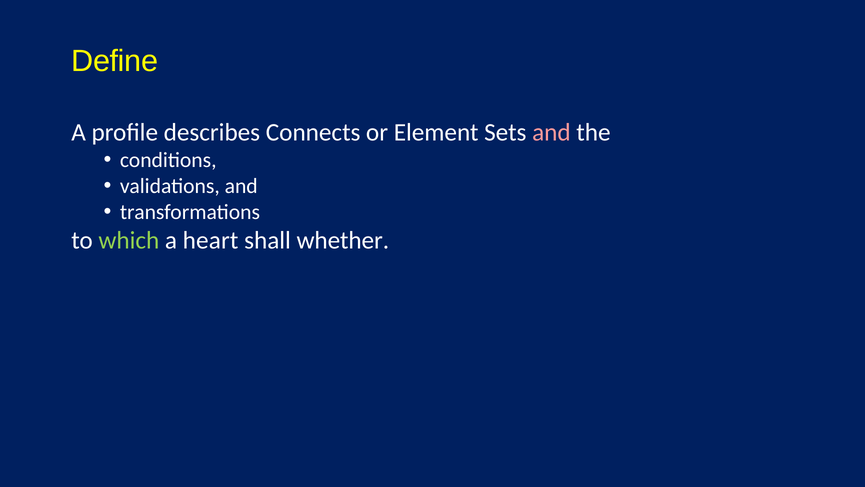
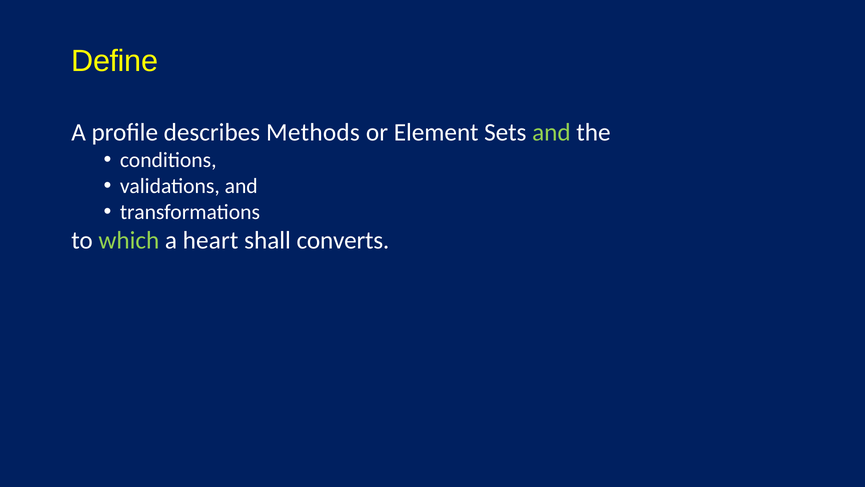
Connects: Connects -> Methods
and at (551, 132) colour: pink -> light green
whether: whether -> converts
